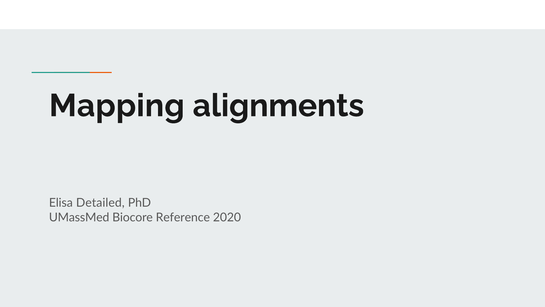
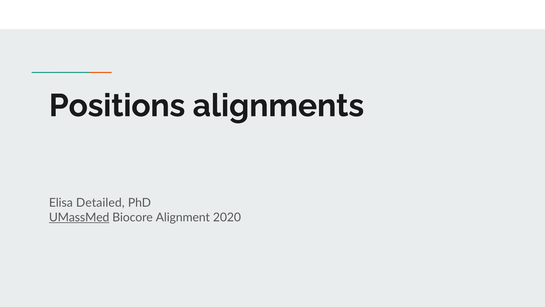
Mapping: Mapping -> Positions
UMassMed underline: none -> present
Reference: Reference -> Alignment
